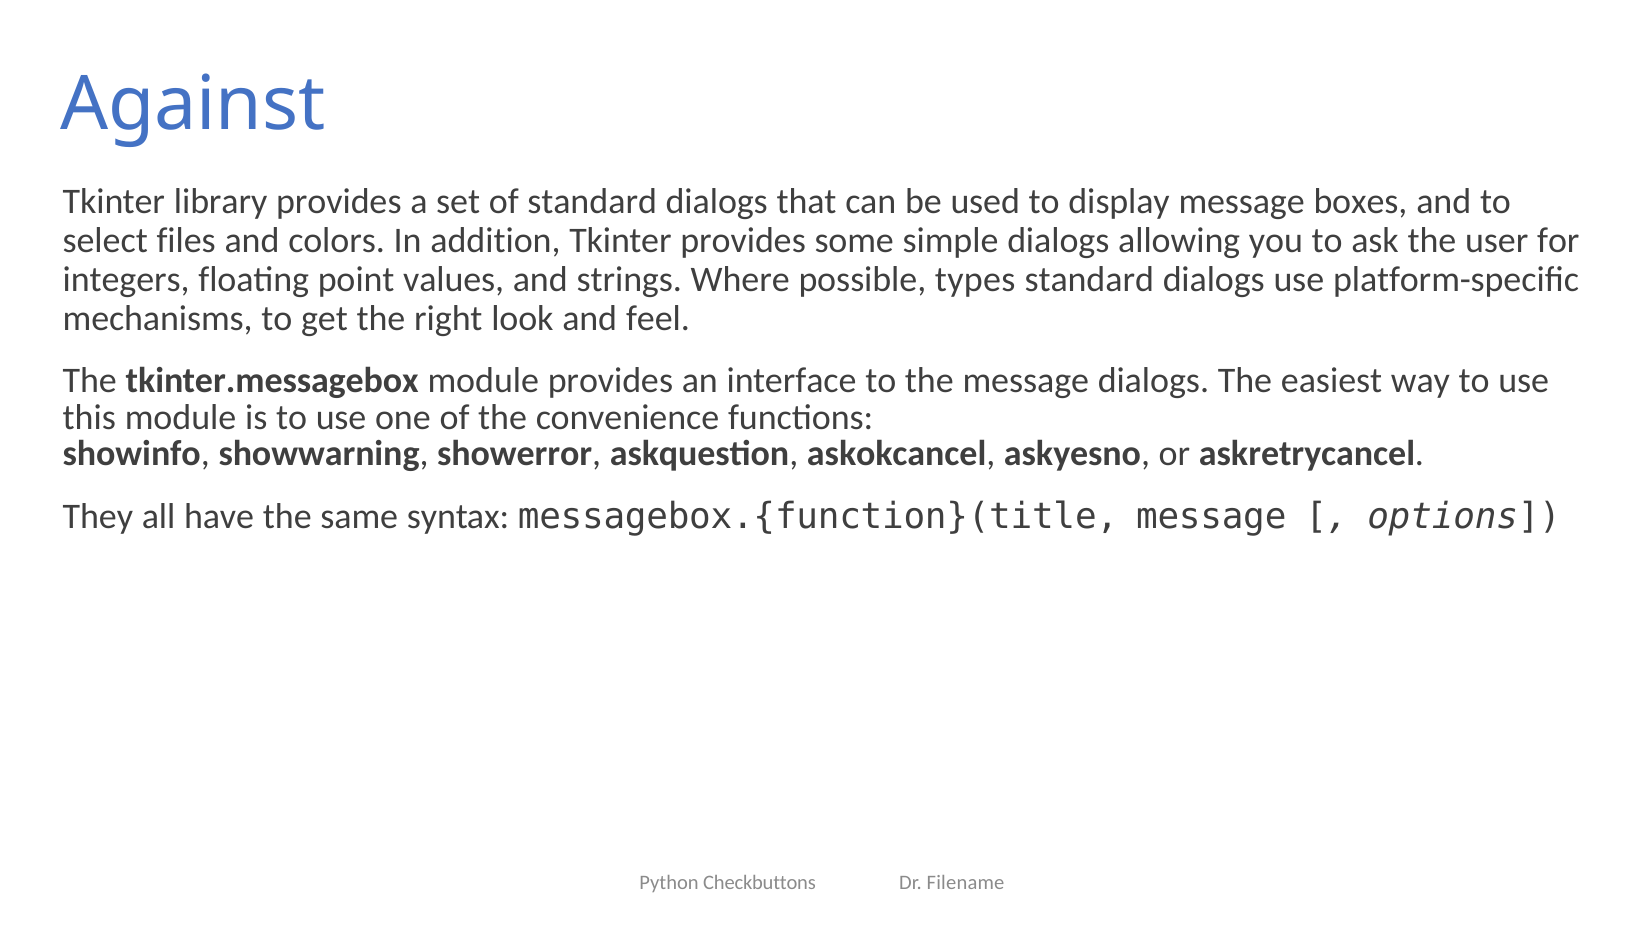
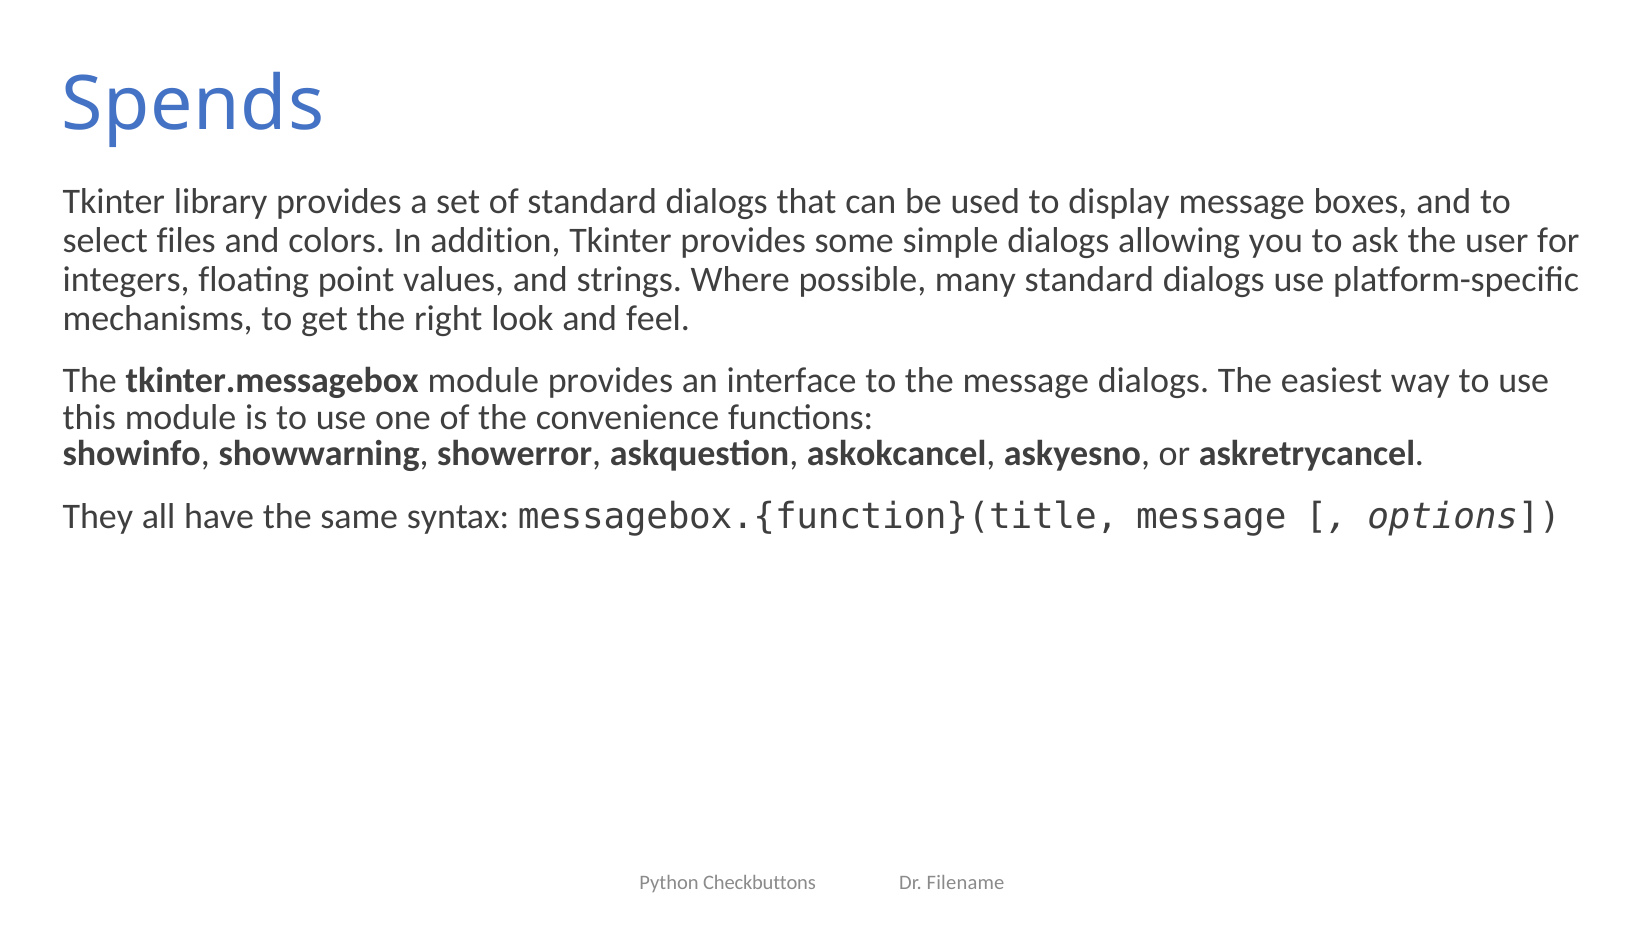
Against: Against -> Spends
types: types -> many
